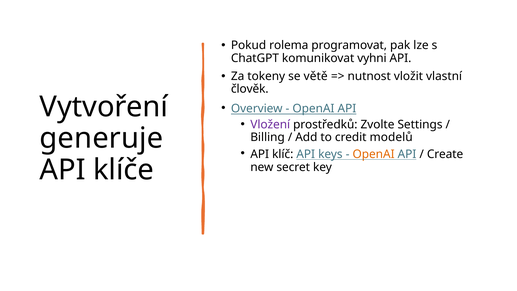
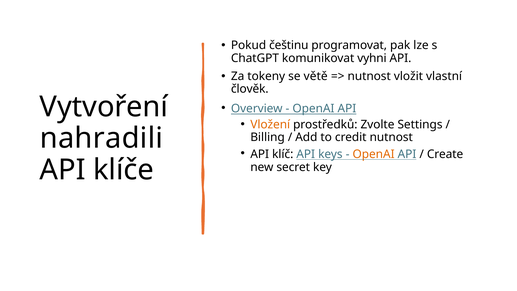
rolema: rolema -> češtinu
Vložení colour: purple -> orange
generuje: generuje -> nahradili
credit modelů: modelů -> nutnost
